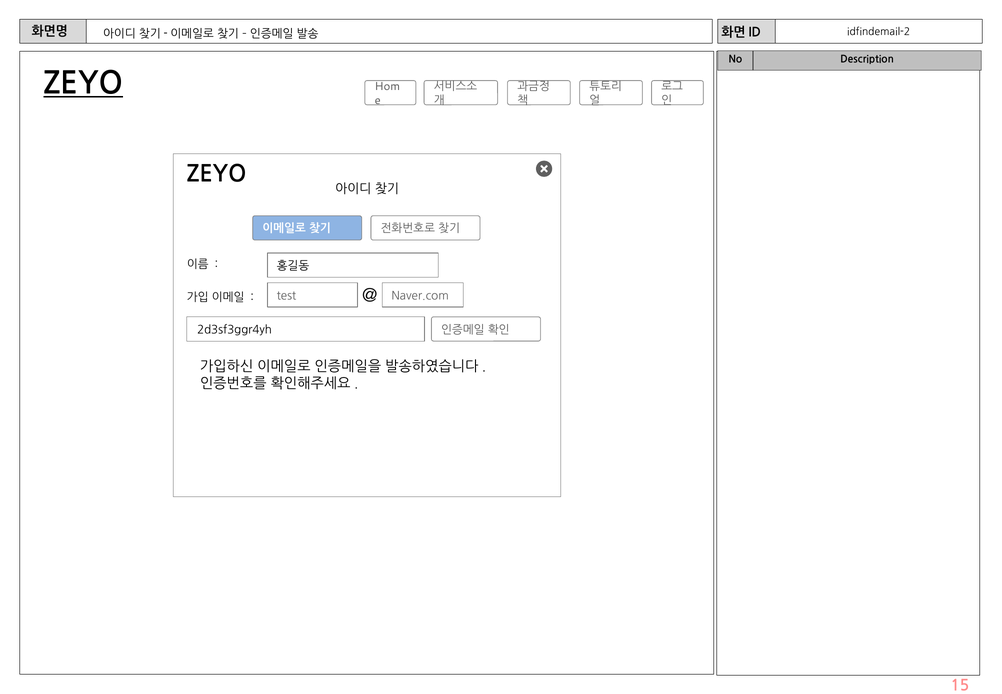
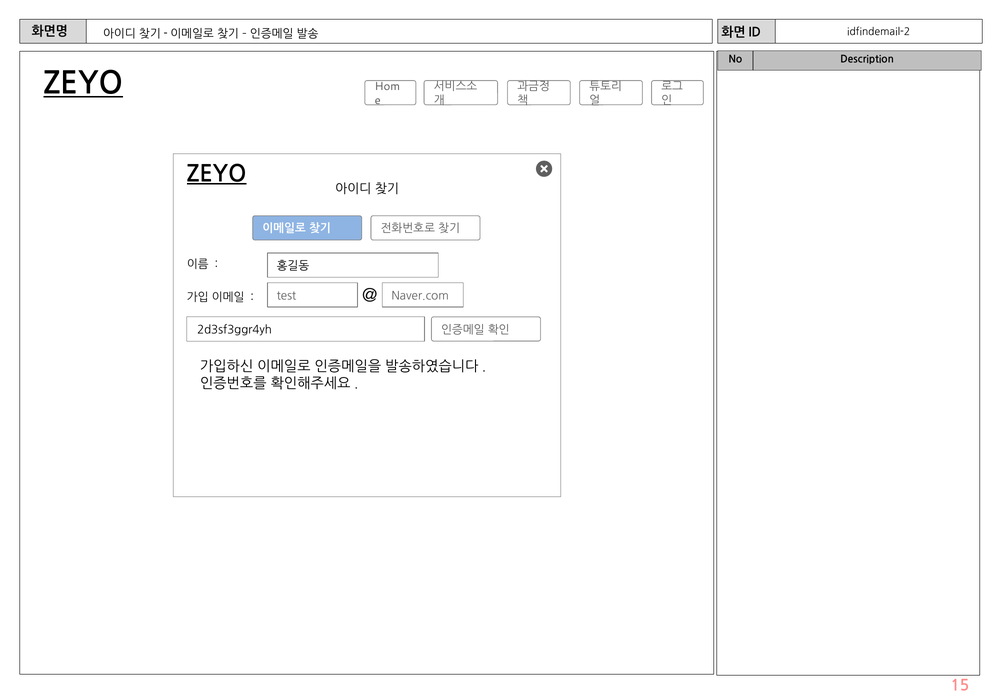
ZEYO at (217, 174) underline: none -> present
